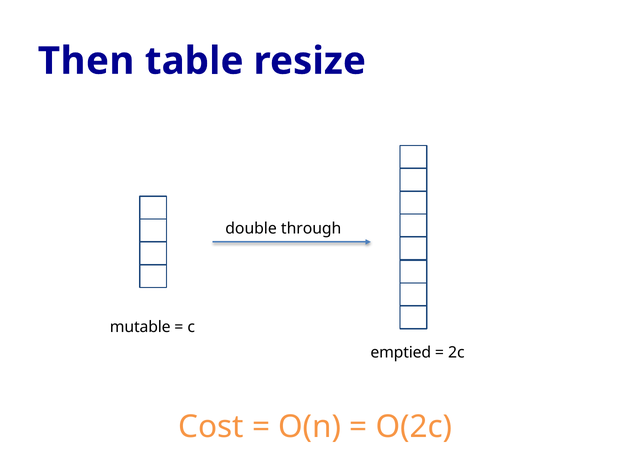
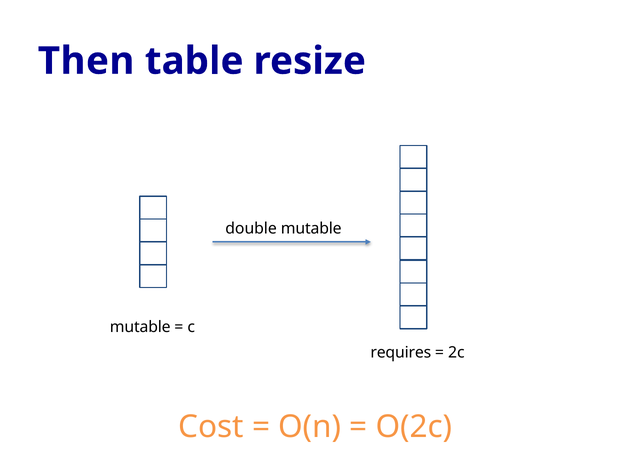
double through: through -> mutable
emptied: emptied -> requires
